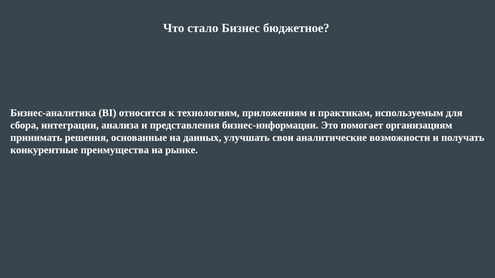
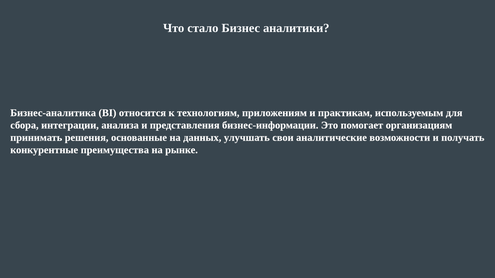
бюджетное: бюджетное -> аналитики
